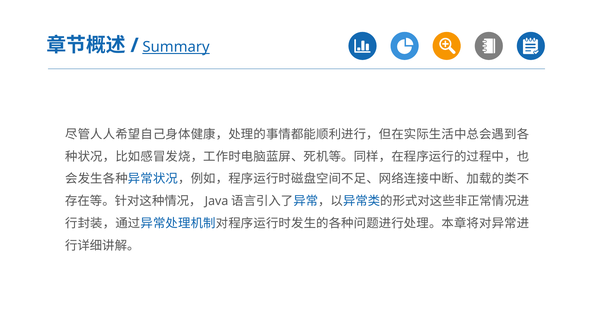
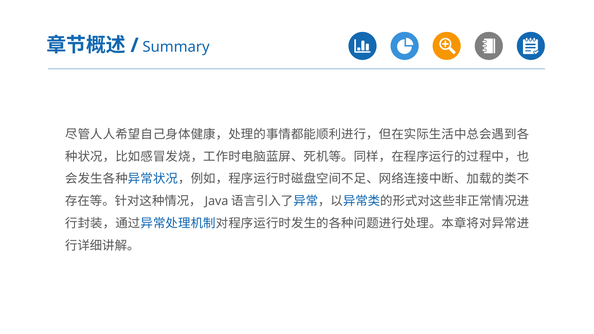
Summary underline: present -> none
